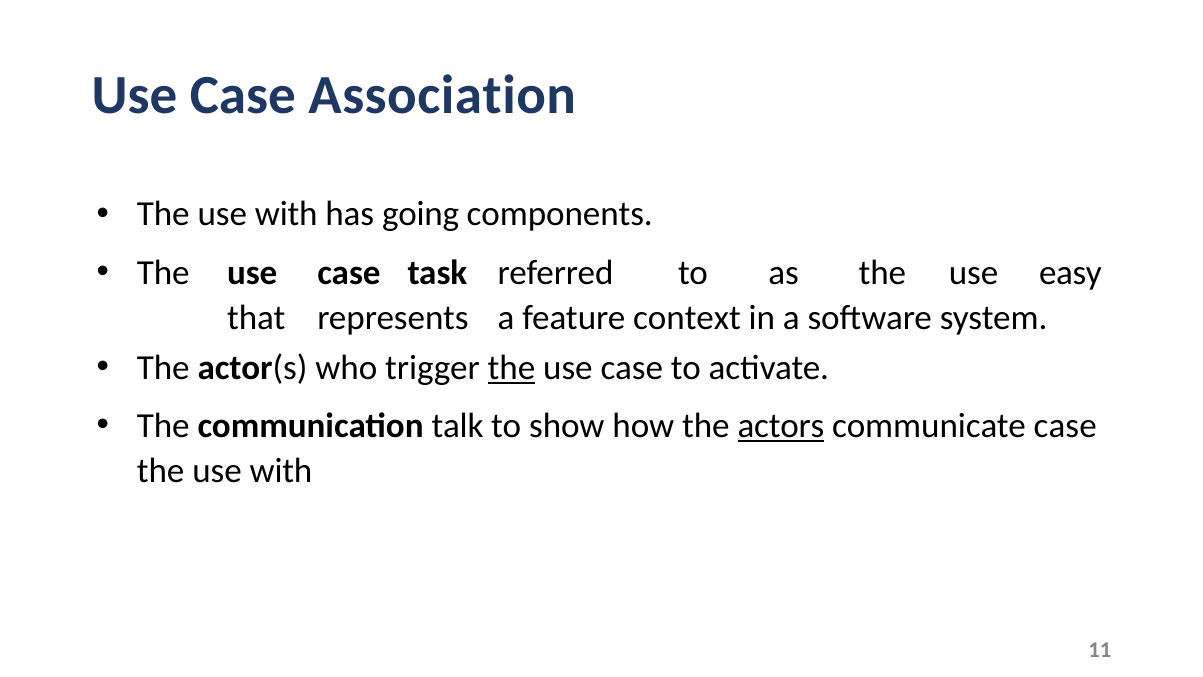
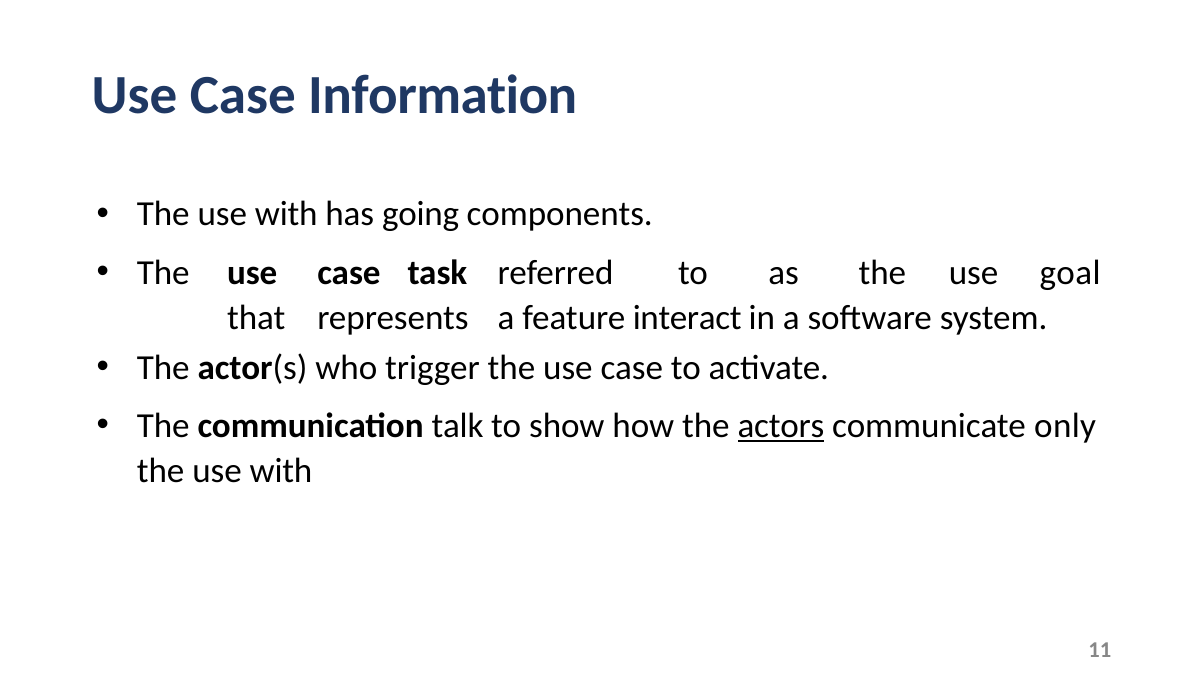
Association: Association -> Information
easy: easy -> goal
context: context -> interact
the at (511, 367) underline: present -> none
communicate case: case -> only
